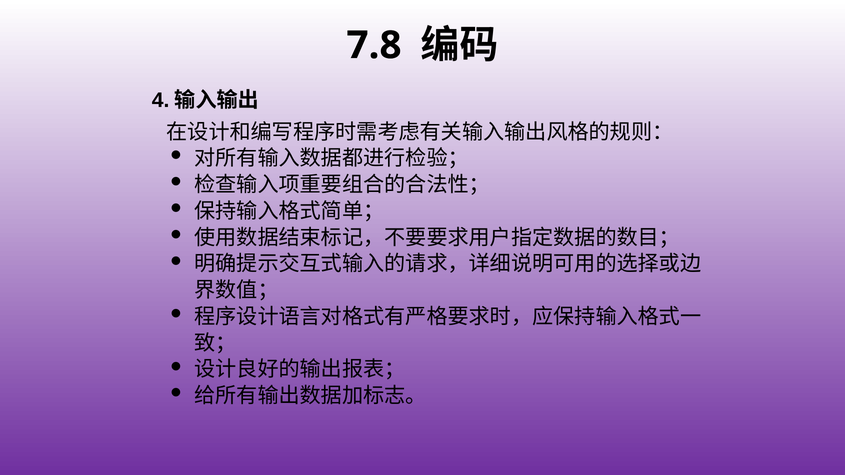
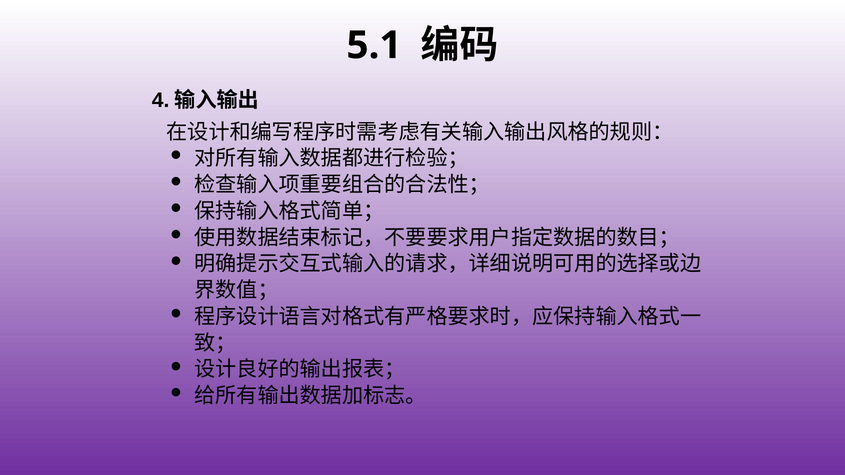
7.8: 7.8 -> 5.1
